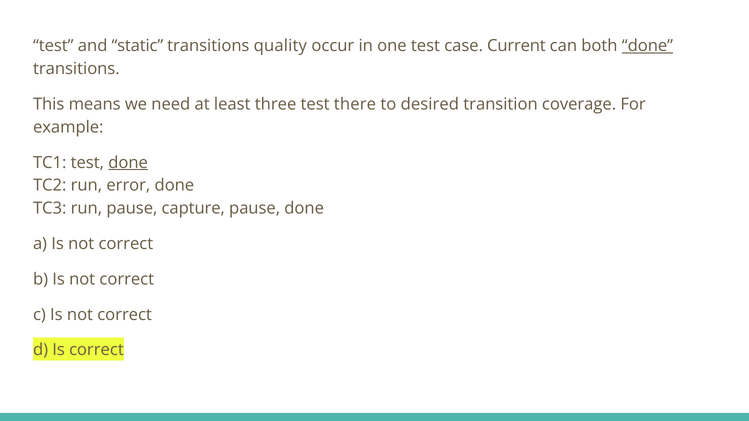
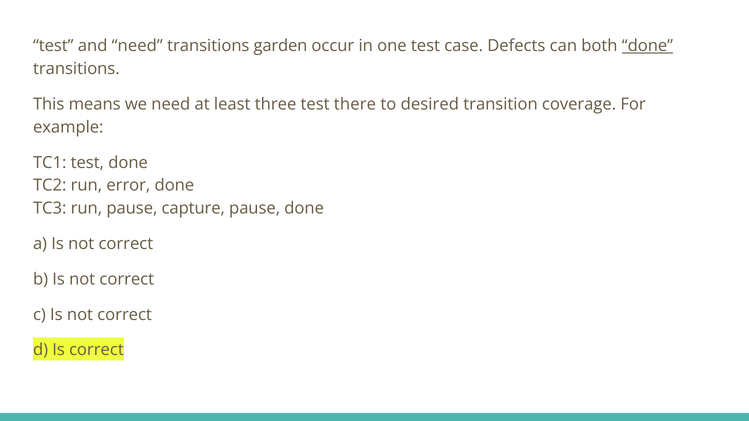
and static: static -> need
quality: quality -> garden
Current: Current -> Defects
done at (128, 163) underline: present -> none
